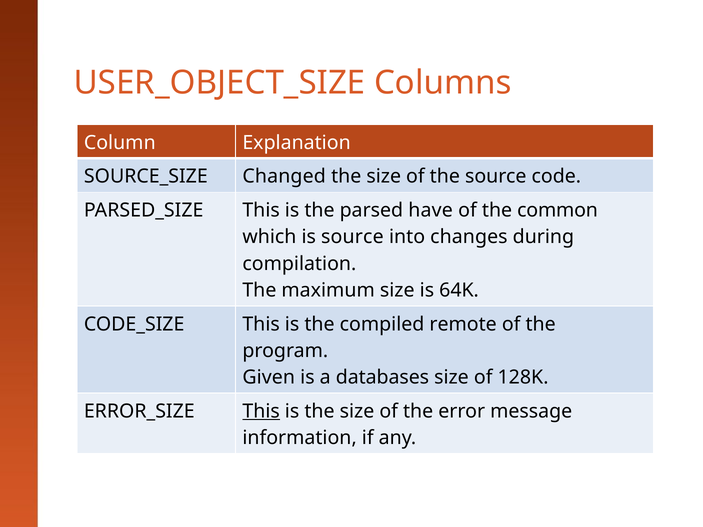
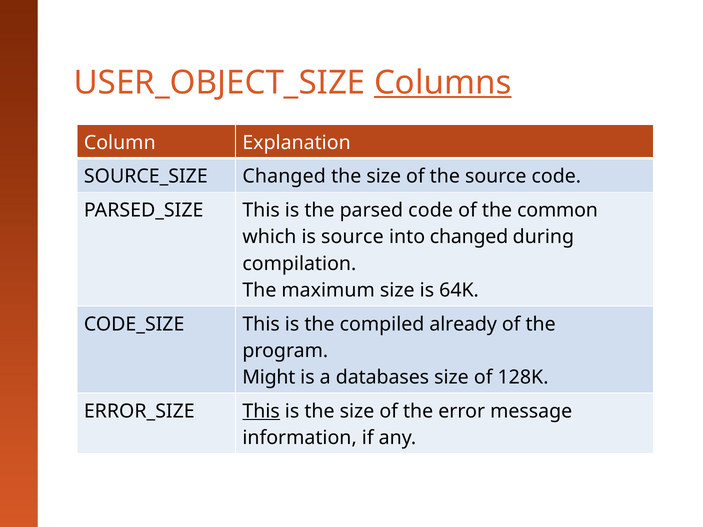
Columns underline: none -> present
parsed have: have -> code
into changes: changes -> changed
remote: remote -> already
Given: Given -> Might
